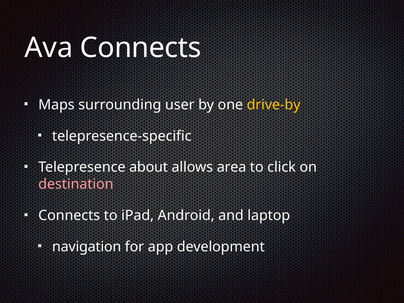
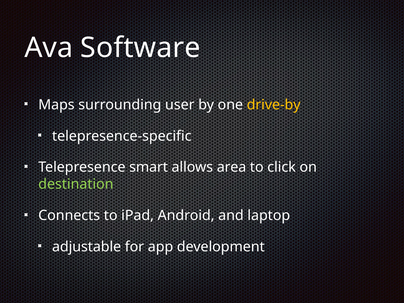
Ava Connects: Connects -> Software
about: about -> smart
destination colour: pink -> light green
navigation: navigation -> adjustable
